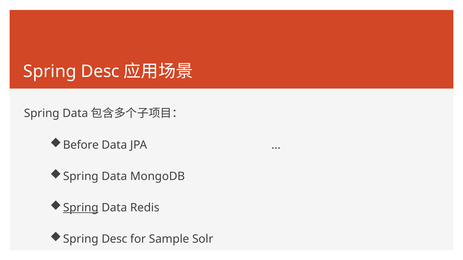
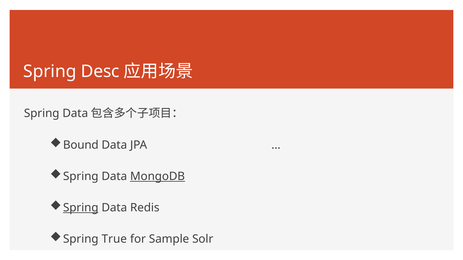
Before: Before -> Bound
MongoDB underline: none -> present
Desc at (114, 239): Desc -> True
